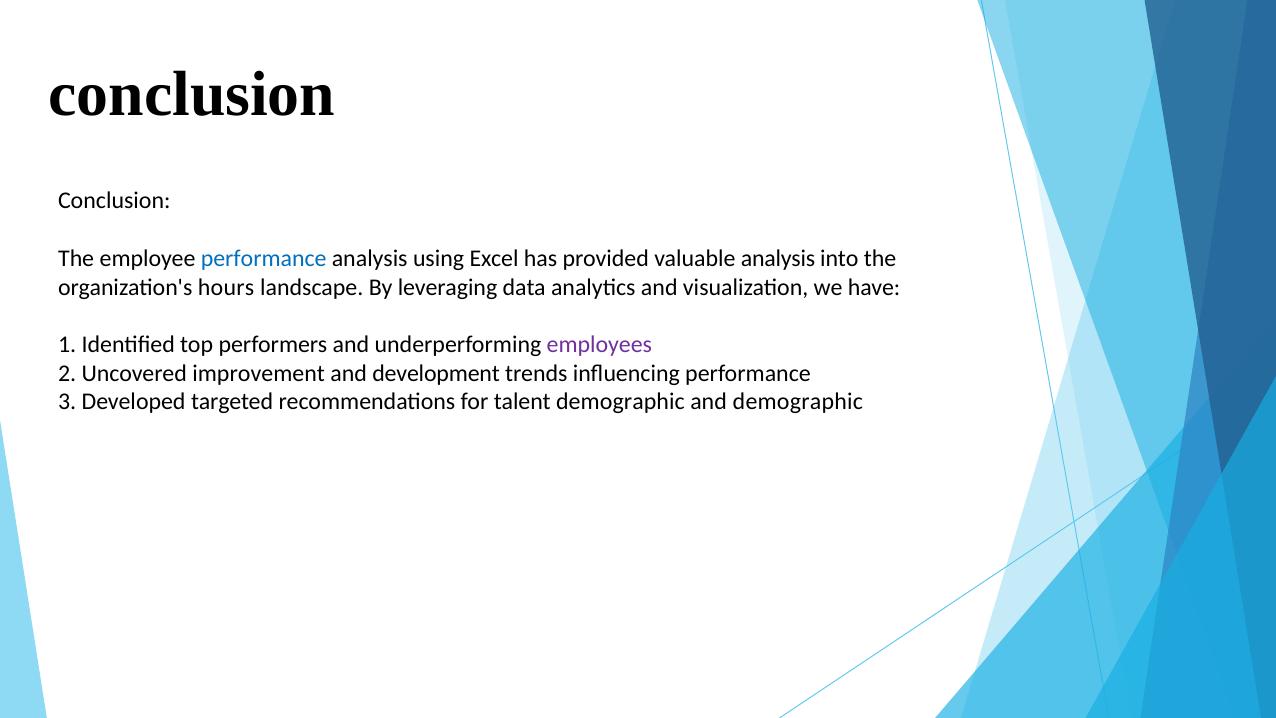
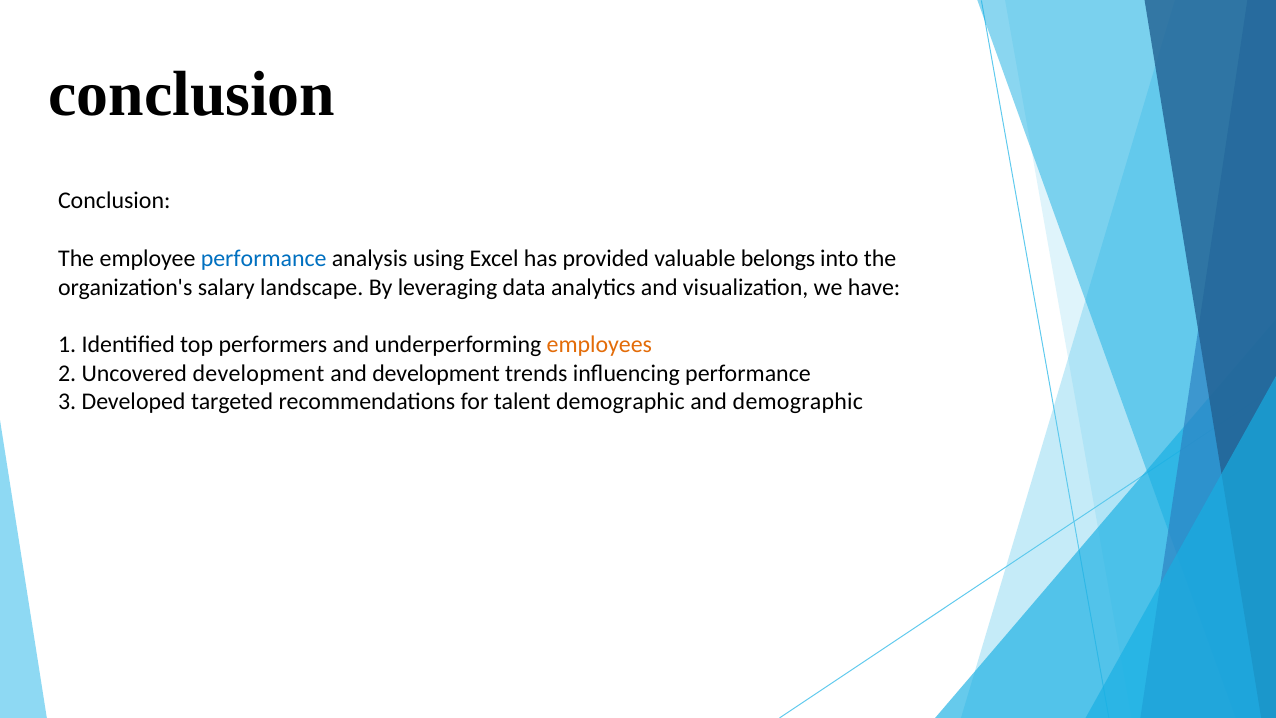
valuable analysis: analysis -> belongs
hours: hours -> salary
employees colour: purple -> orange
Uncovered improvement: improvement -> development
